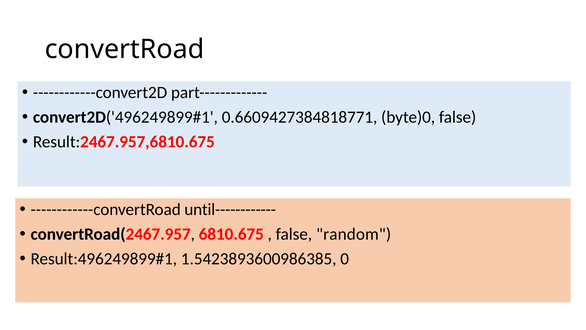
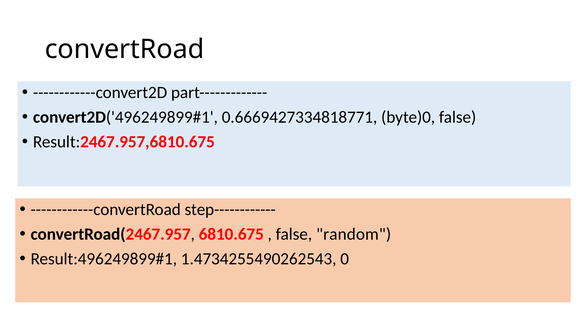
0.6609427384818771: 0.6609427384818771 -> 0.6669427334818771
until------------: until------------ -> step------------
1.5423893600986385: 1.5423893600986385 -> 1.4734255490262543
